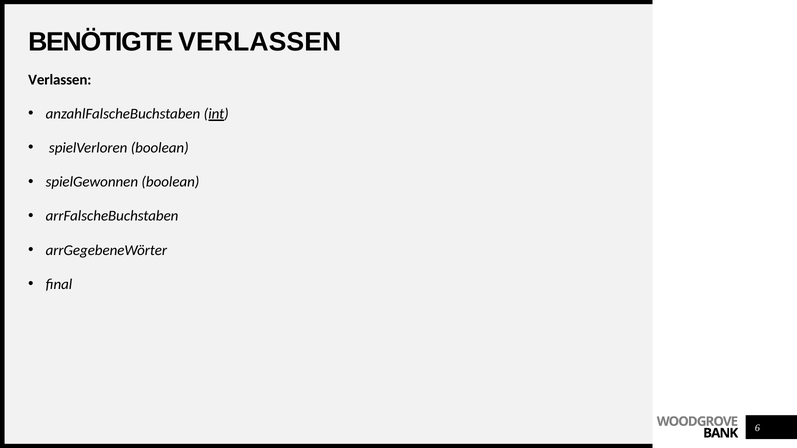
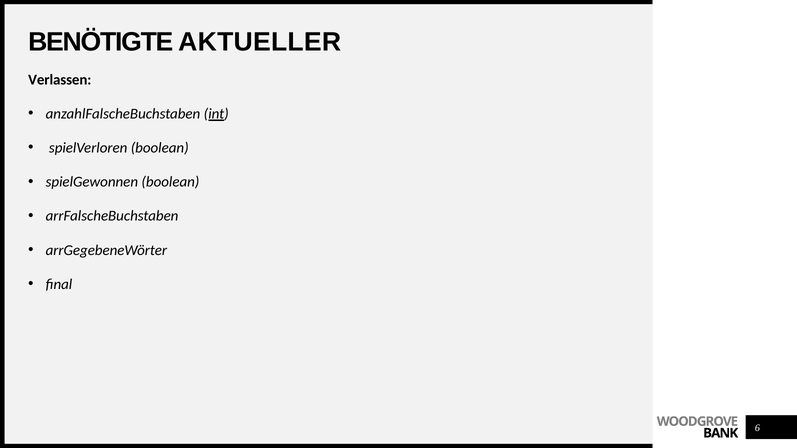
BENÖTIGTE VERLASSEN: VERLASSEN -> AKTUELLER
